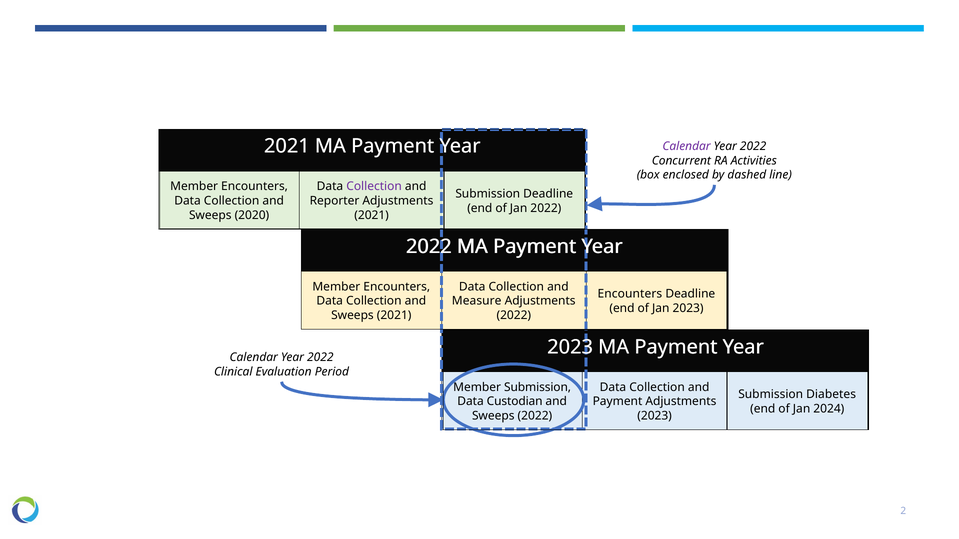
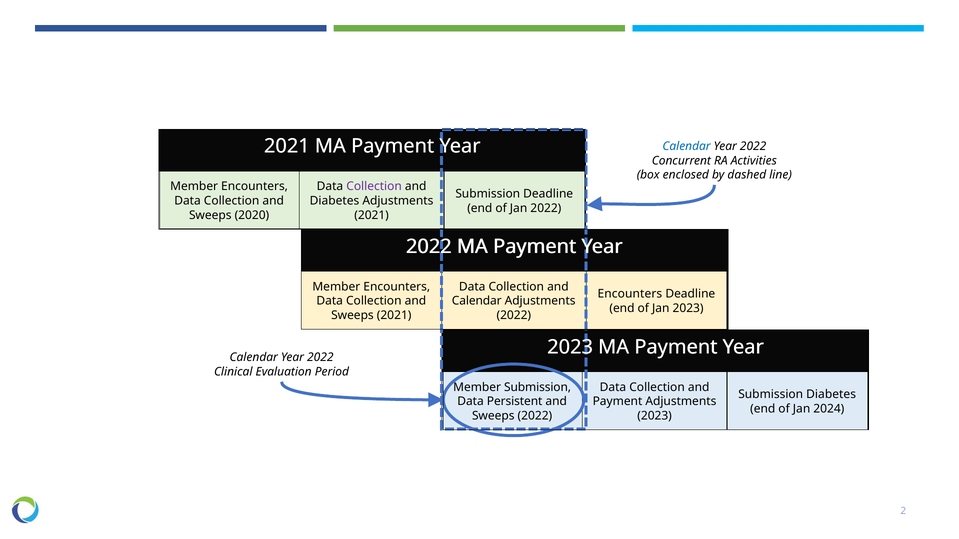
Calendar at (687, 146) colour: purple -> blue
Reporter at (334, 201): Reporter -> Diabetes
Measure at (477, 301): Measure -> Calendar
Custodian: Custodian -> Persistent
